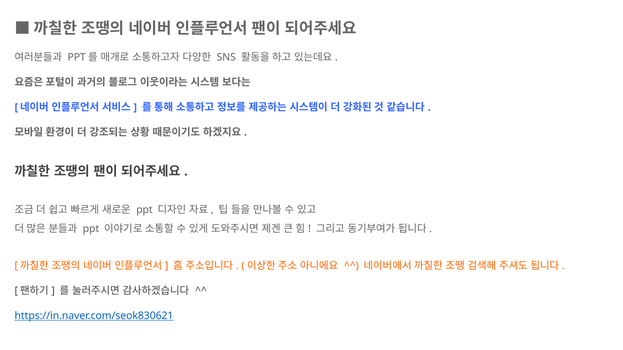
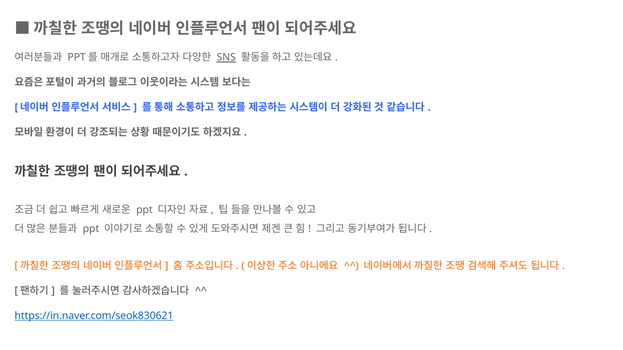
SNS underline: none -> present
